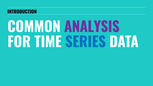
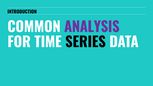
SERIES colour: blue -> black
